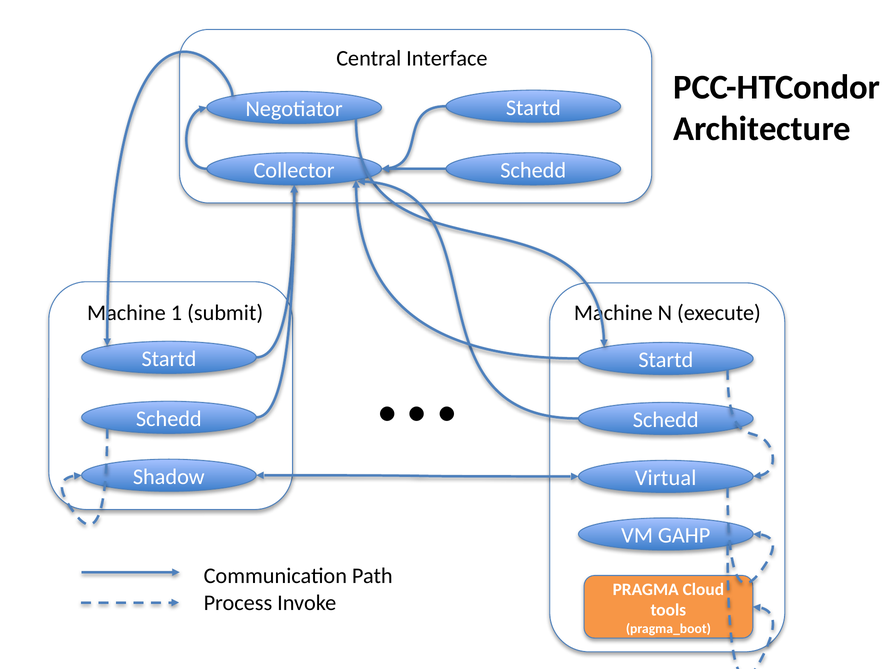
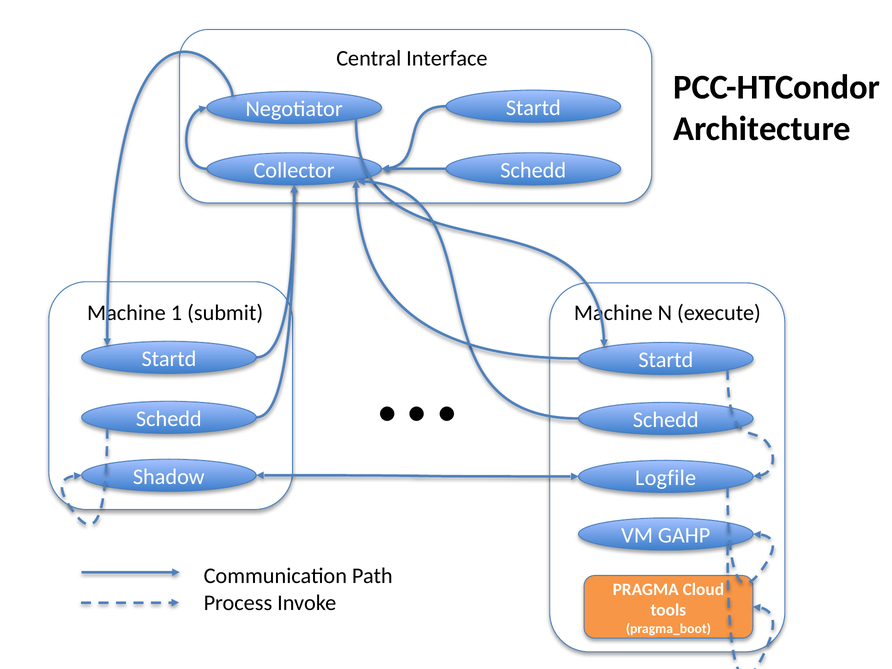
Virtual: Virtual -> Logfile
